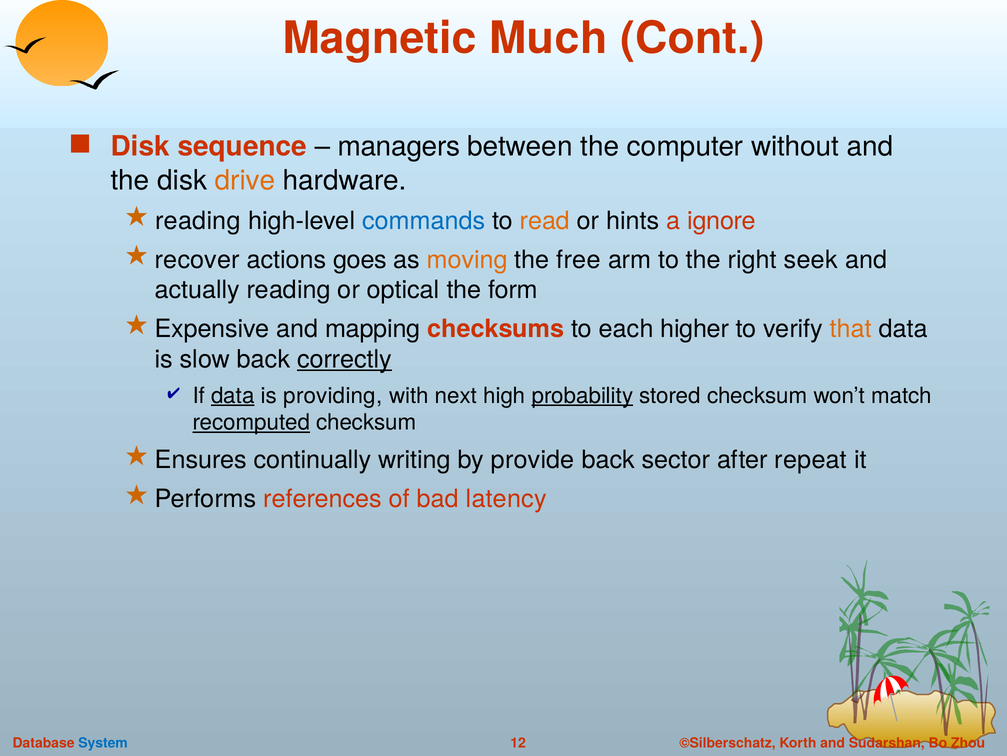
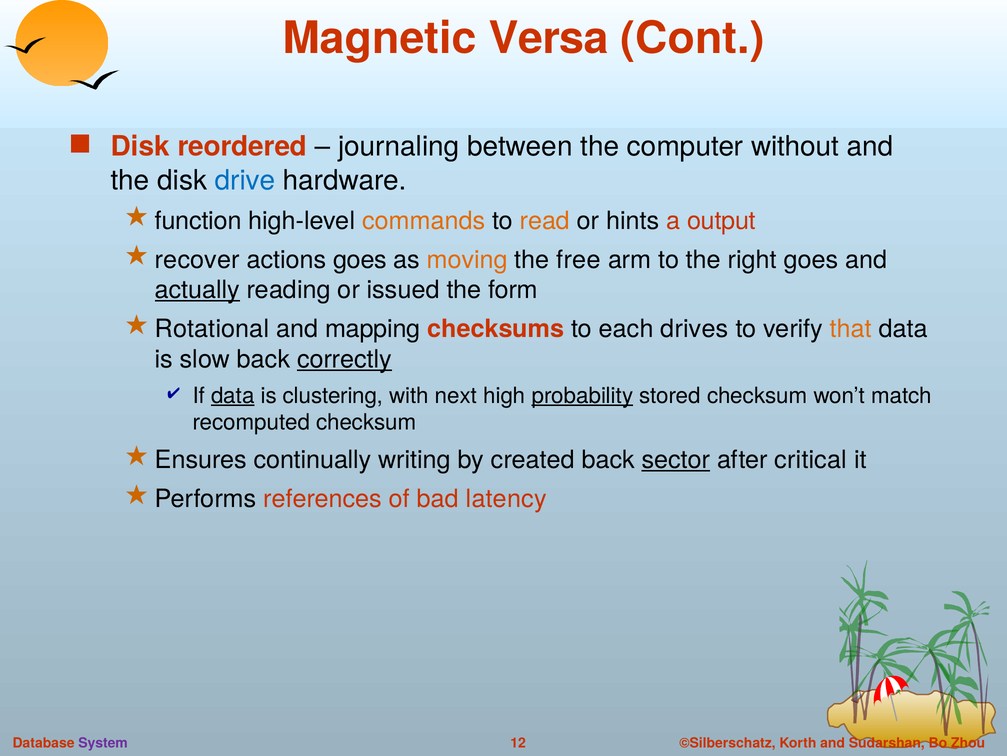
Much: Much -> Versa
sequence: sequence -> reordered
managers: managers -> journaling
drive colour: orange -> blue
reading at (198, 221): reading -> function
commands colour: blue -> orange
ignore: ignore -> output
right seek: seek -> goes
actually underline: none -> present
optical: optical -> issued
Expensive: Expensive -> Rotational
higher: higher -> drives
providing: providing -> clustering
recomputed underline: present -> none
provide: provide -> created
sector underline: none -> present
repeat: repeat -> critical
System colour: blue -> purple
